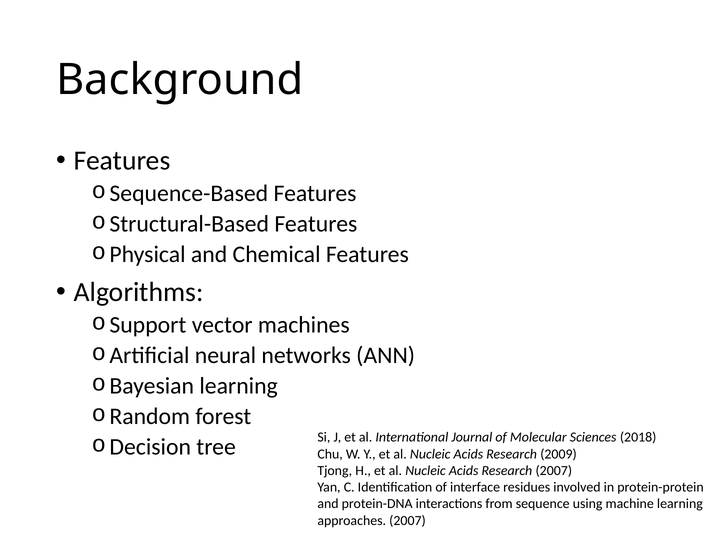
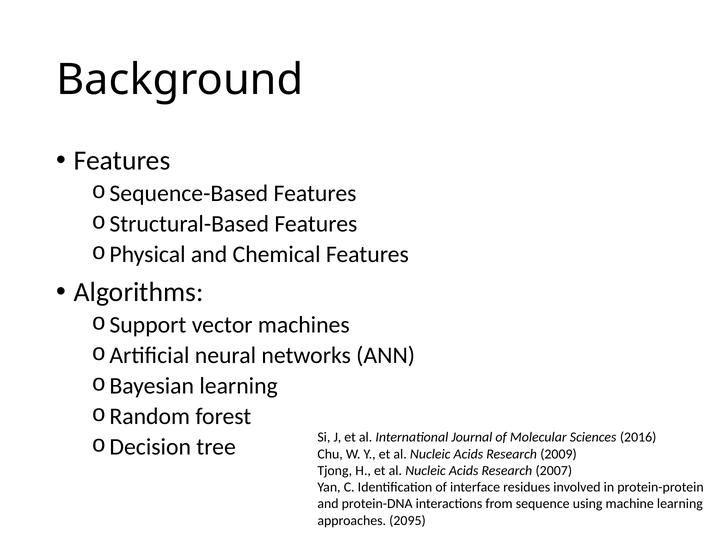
2018: 2018 -> 2016
approaches 2007: 2007 -> 2095
